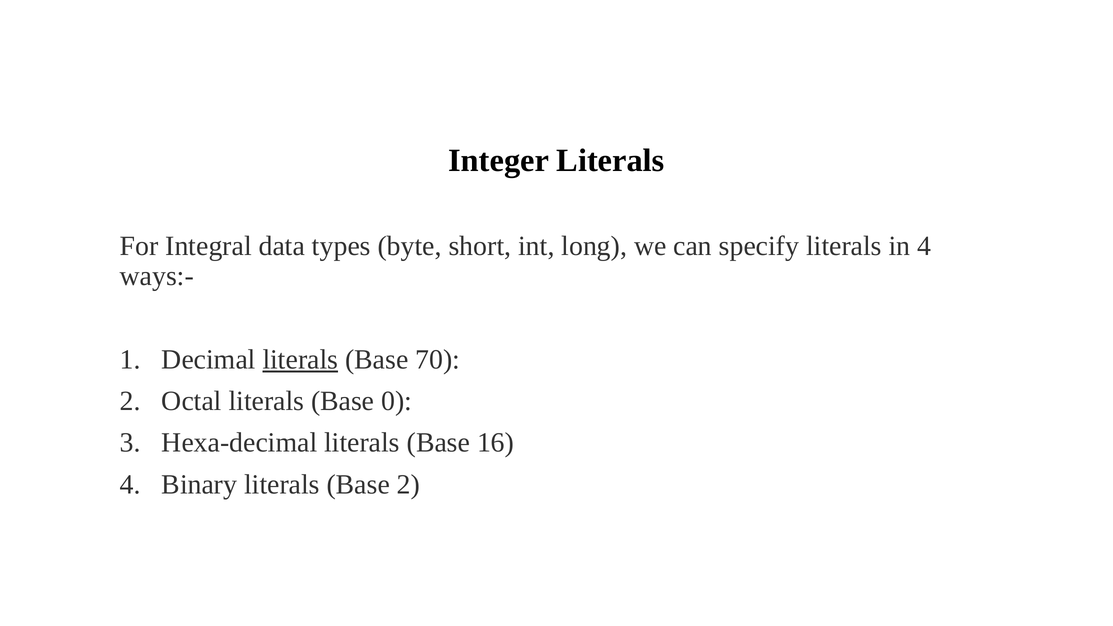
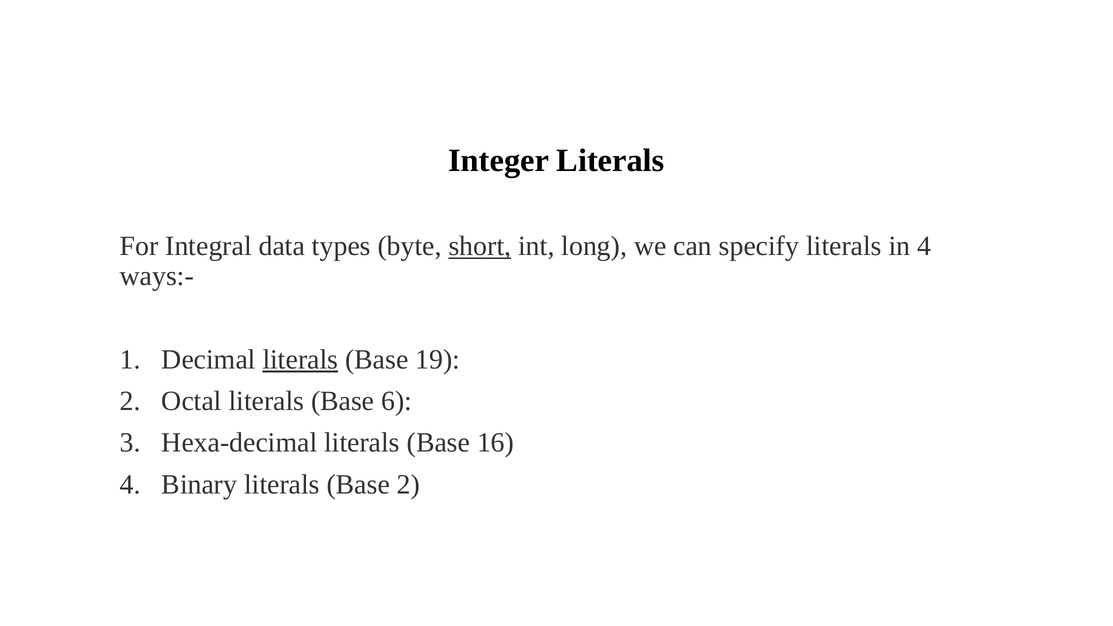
short underline: none -> present
70: 70 -> 19
0: 0 -> 6
